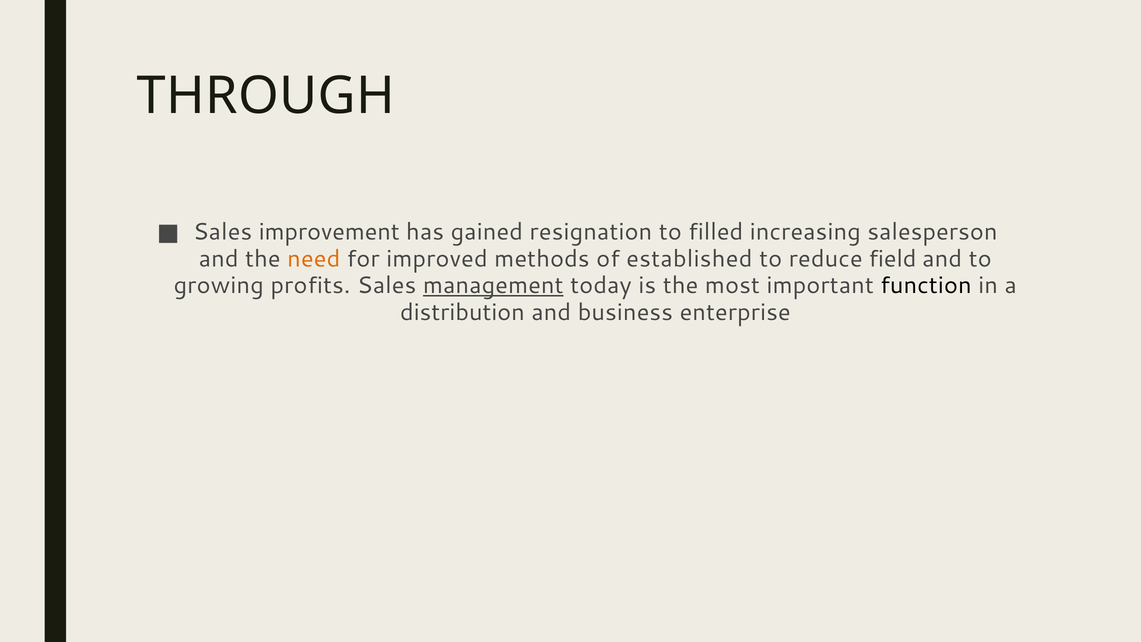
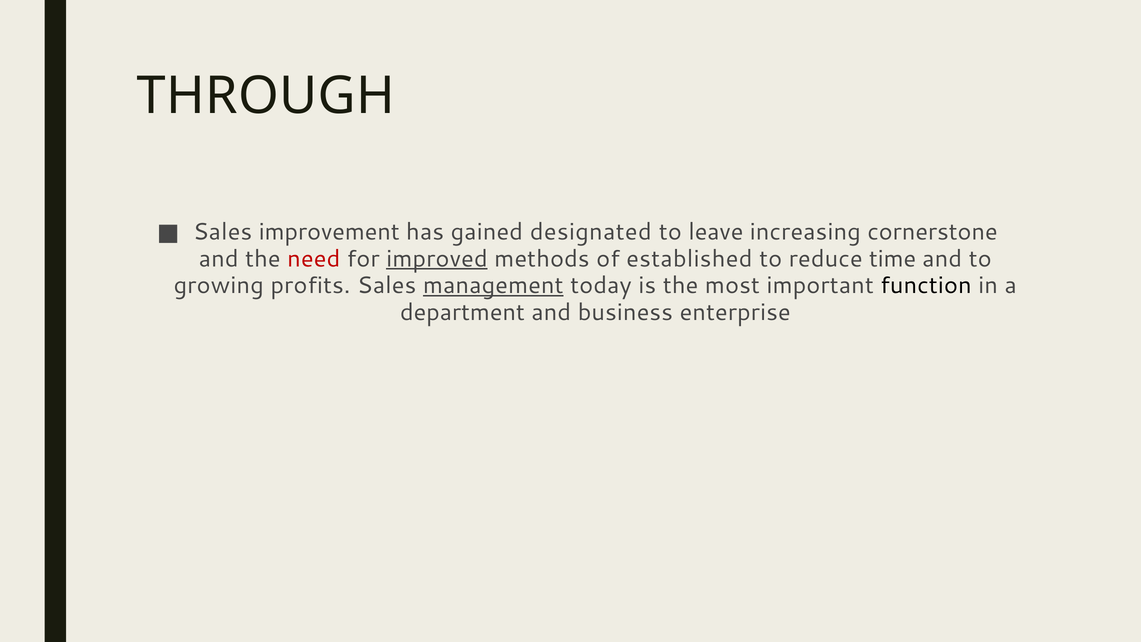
resignation: resignation -> designated
filled: filled -> leave
salesperson: salesperson -> cornerstone
need colour: orange -> red
improved underline: none -> present
field: field -> time
distribution: distribution -> department
